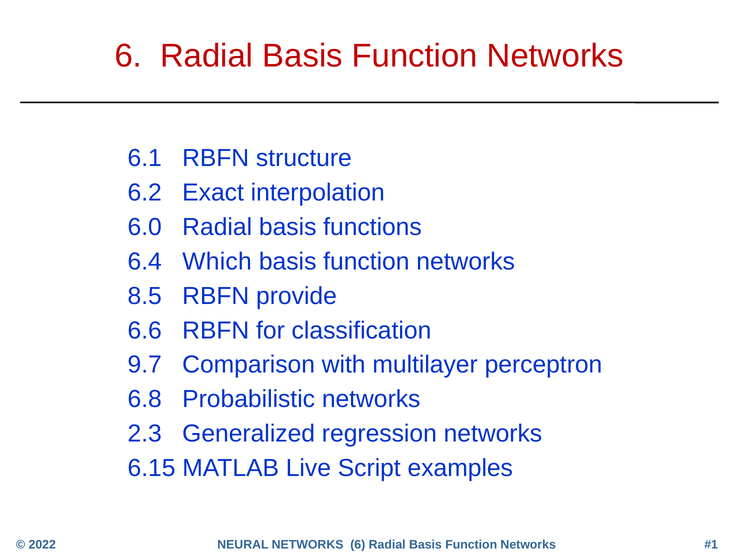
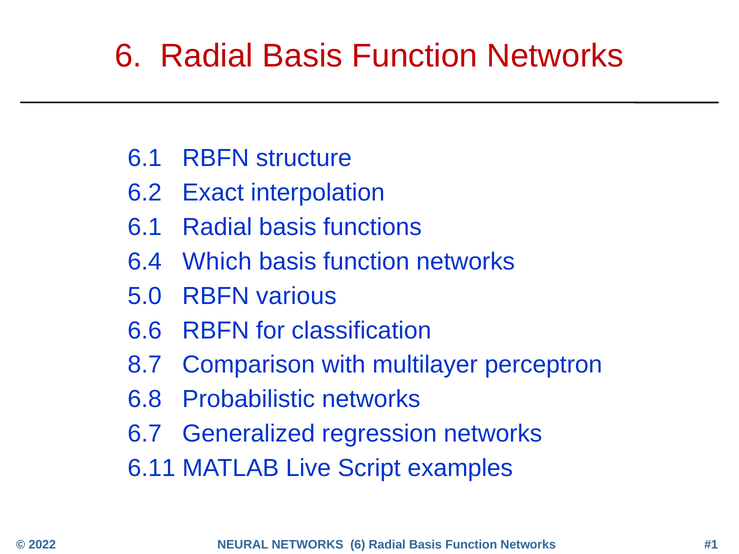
6.0 at (145, 227): 6.0 -> 6.1
8.5: 8.5 -> 5.0
provide: provide -> various
9.7: 9.7 -> 8.7
2.3: 2.3 -> 6.7
6.15: 6.15 -> 6.11
